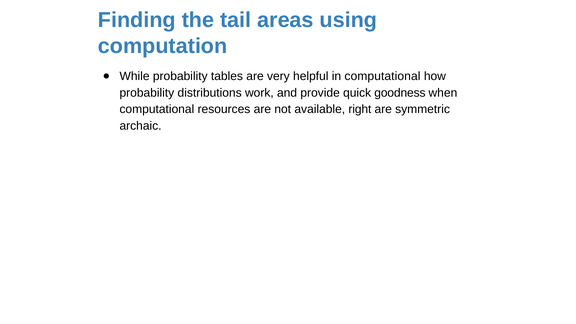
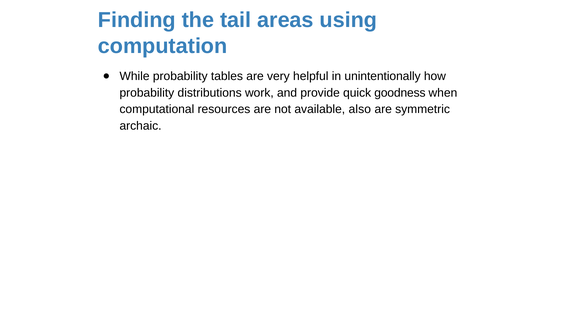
in computational: computational -> unintentionally
right: right -> also
